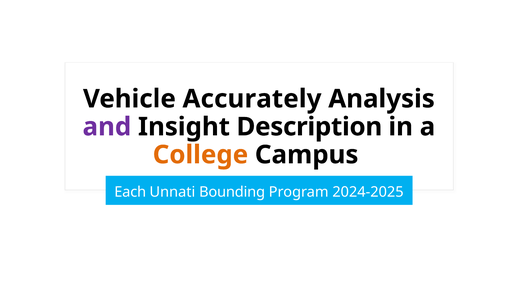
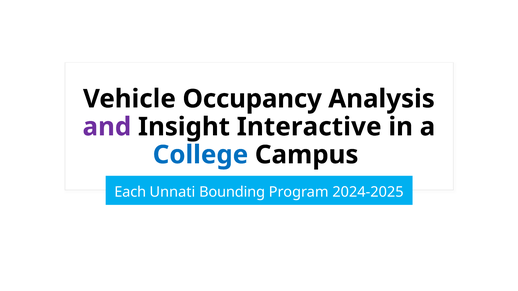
Accurately: Accurately -> Occupancy
Description: Description -> Interactive
College colour: orange -> blue
